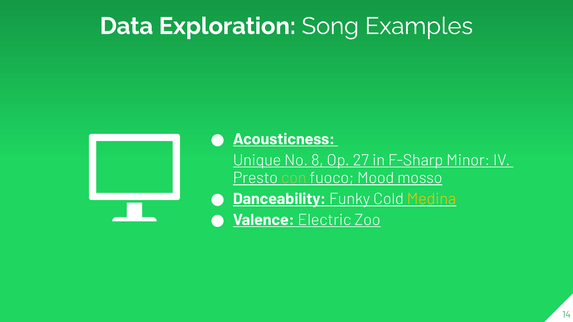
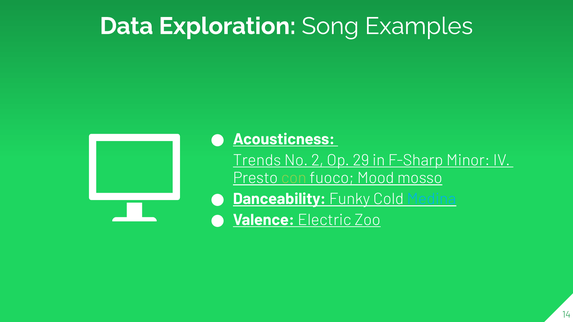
Unique: Unique -> Trends
8: 8 -> 2
27: 27 -> 29
Medina colour: yellow -> light blue
